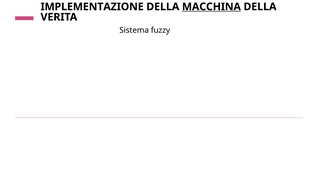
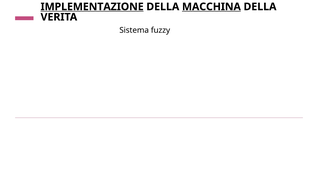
IMPLEMENTAZIONE underline: none -> present
